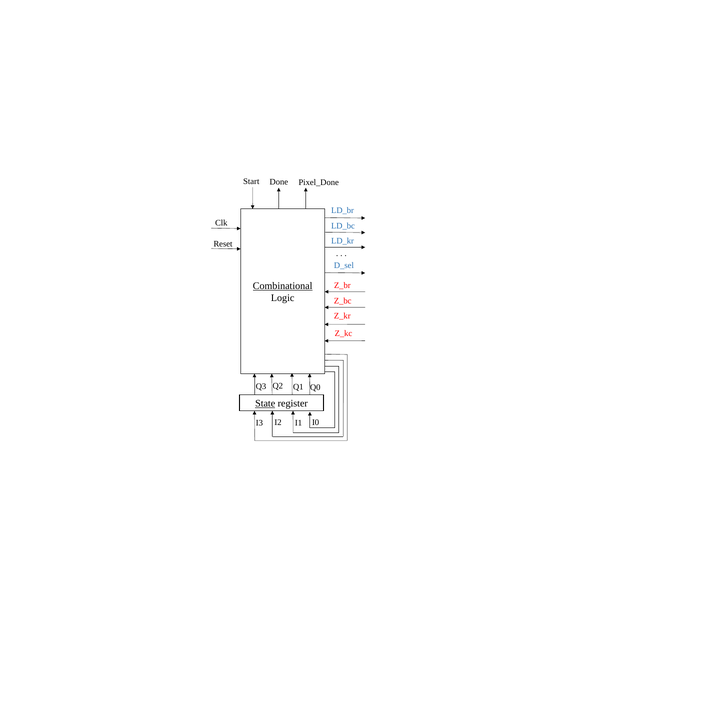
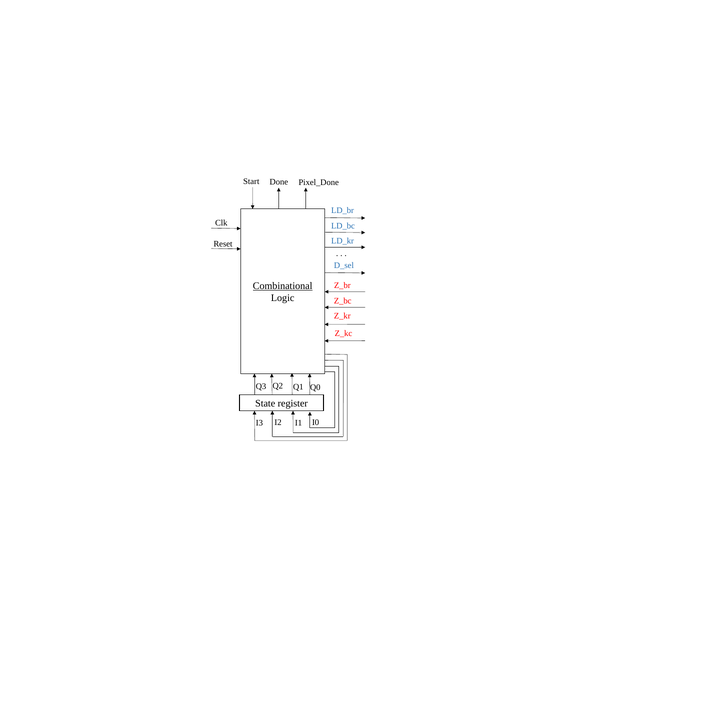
State underline: present -> none
